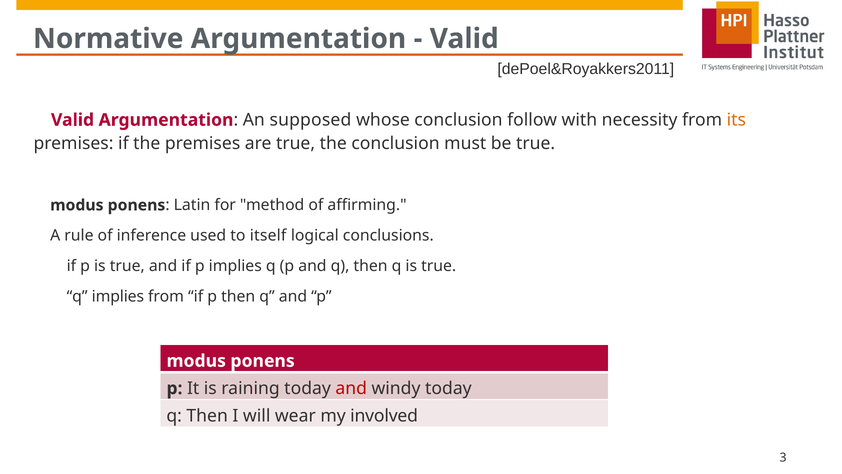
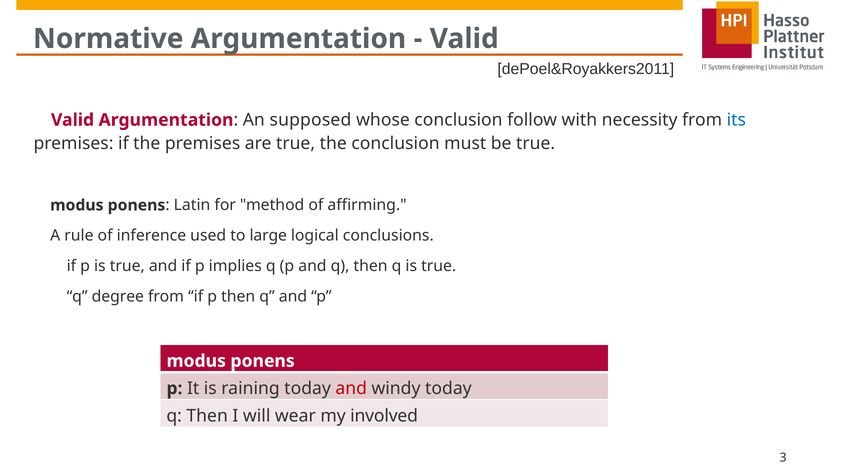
its colour: orange -> blue
itself: itself -> large
implies at (118, 296): implies -> degree
